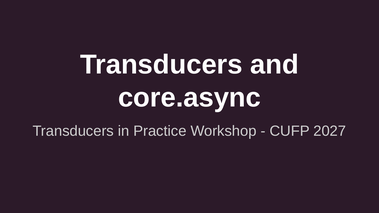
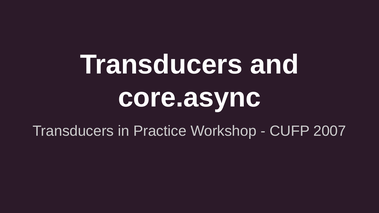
2027: 2027 -> 2007
